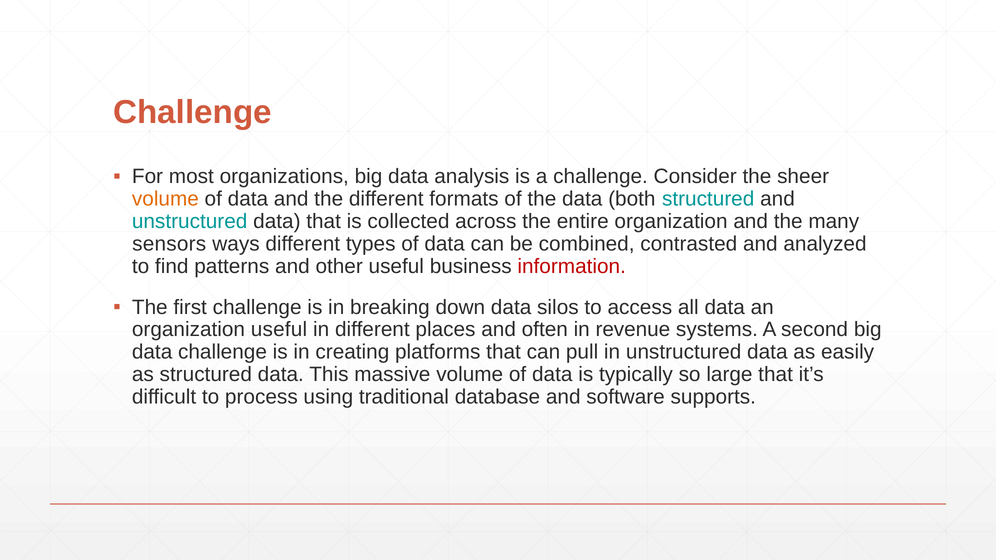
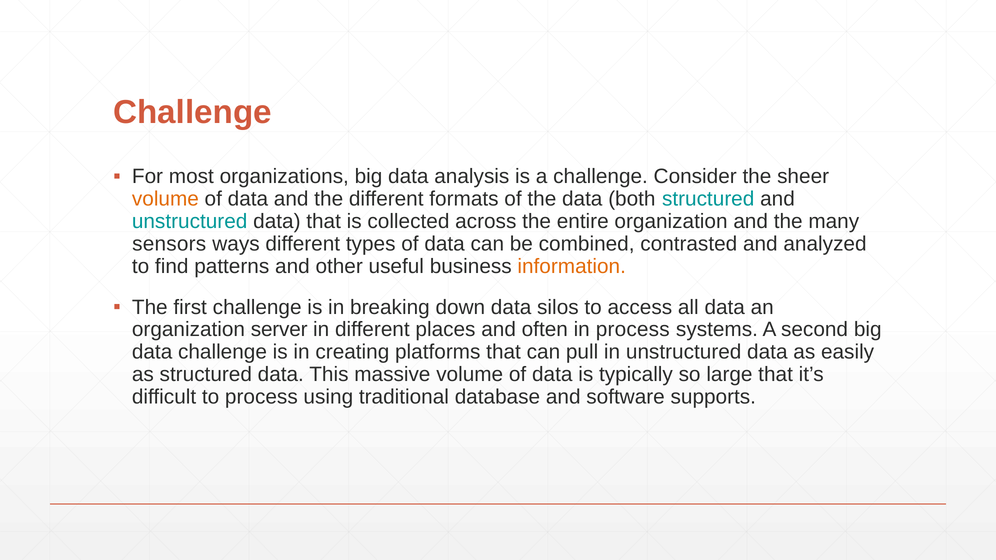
information colour: red -> orange
organization useful: useful -> server
in revenue: revenue -> process
